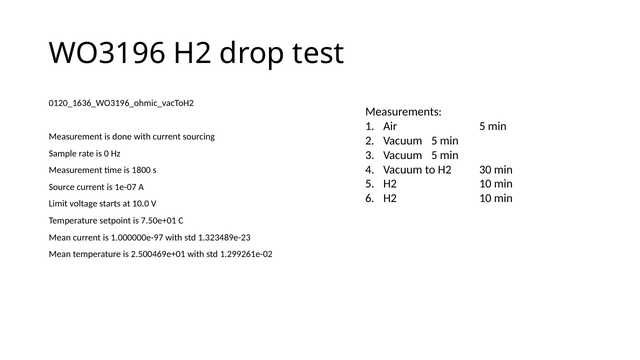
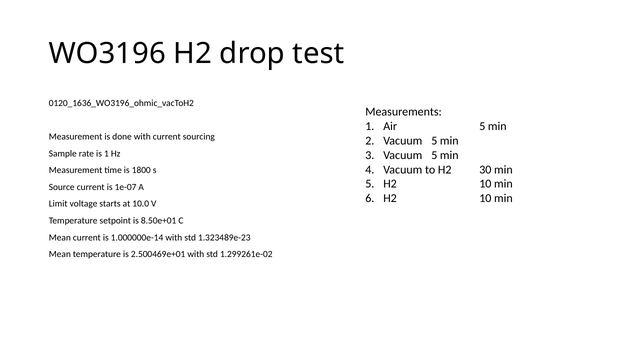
is 0: 0 -> 1
7.50e+01: 7.50e+01 -> 8.50e+01
1.000000e-97: 1.000000e-97 -> 1.000000e-14
